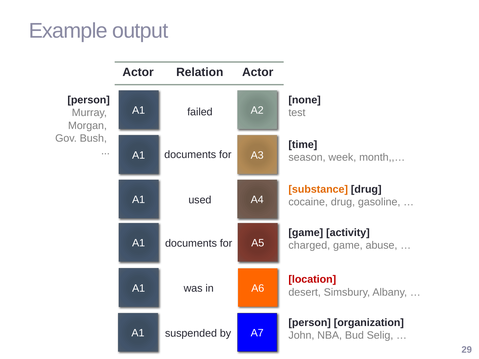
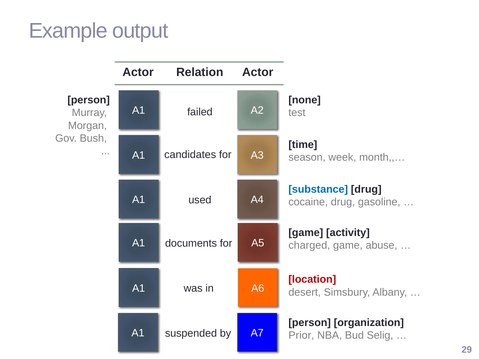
documents at (190, 155): documents -> candidates
substance colour: orange -> blue
John: John -> Prior
